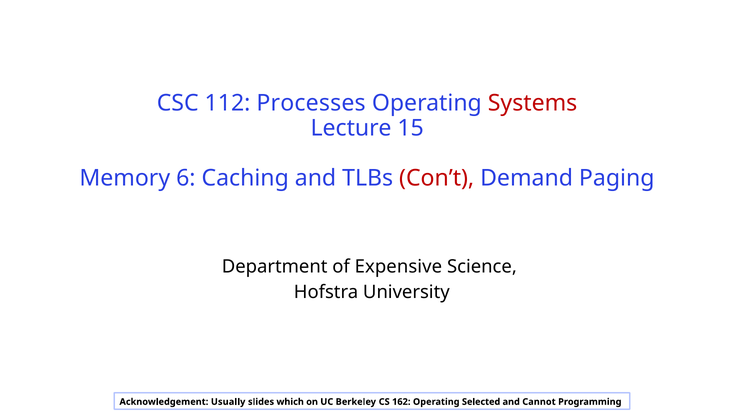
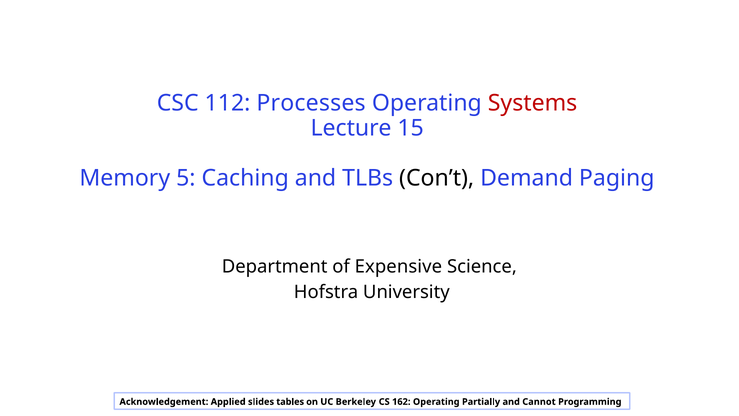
6: 6 -> 5
Con’t colour: red -> black
Usually: Usually -> Applied
which: which -> tables
Selected: Selected -> Partially
